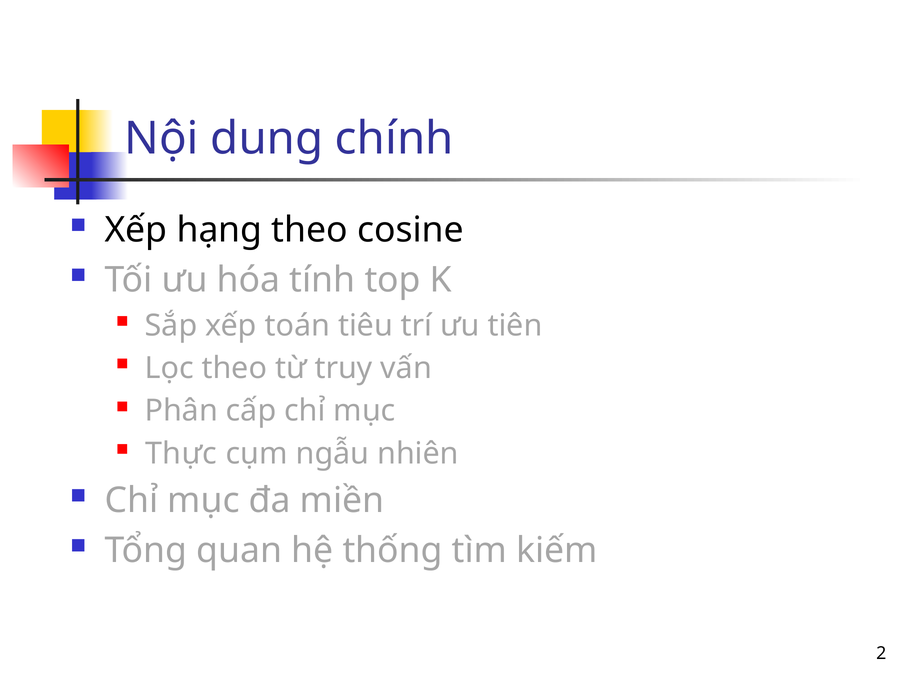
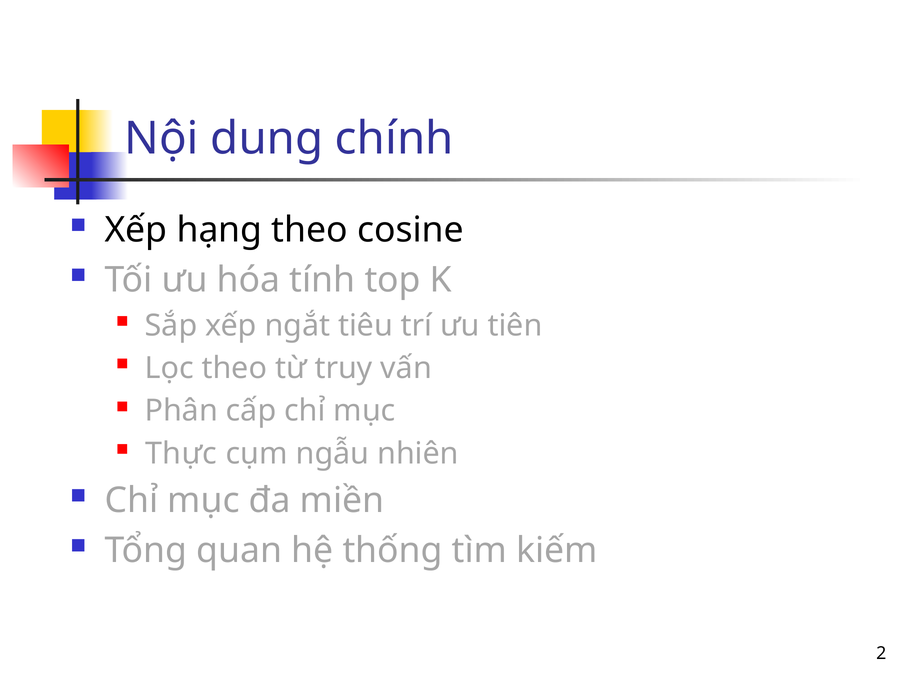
toán: toán -> ngắt
